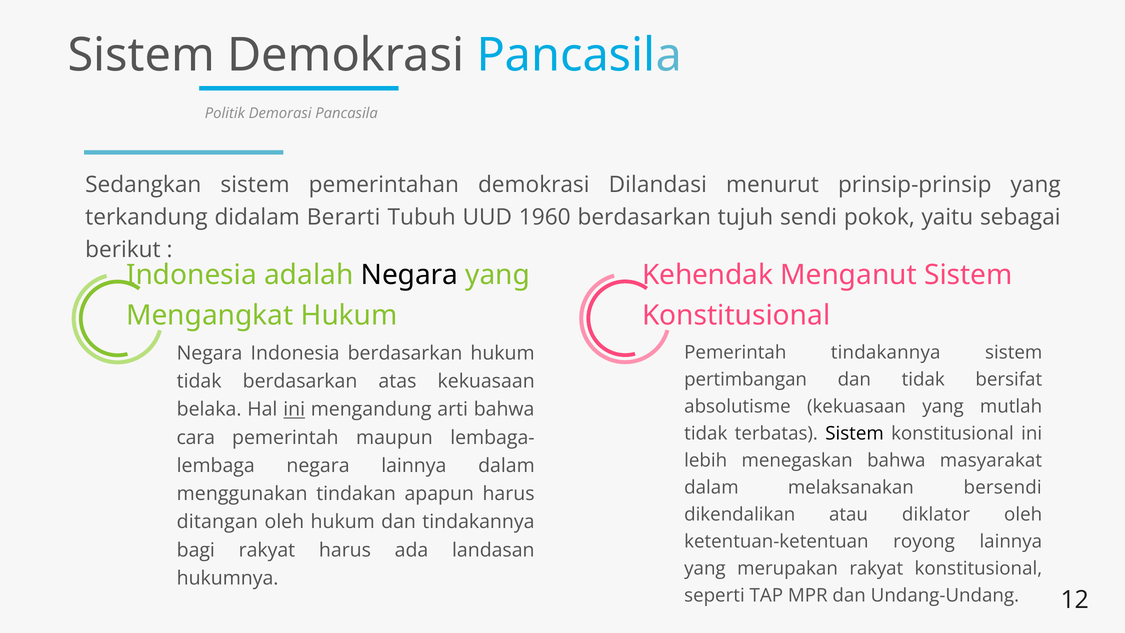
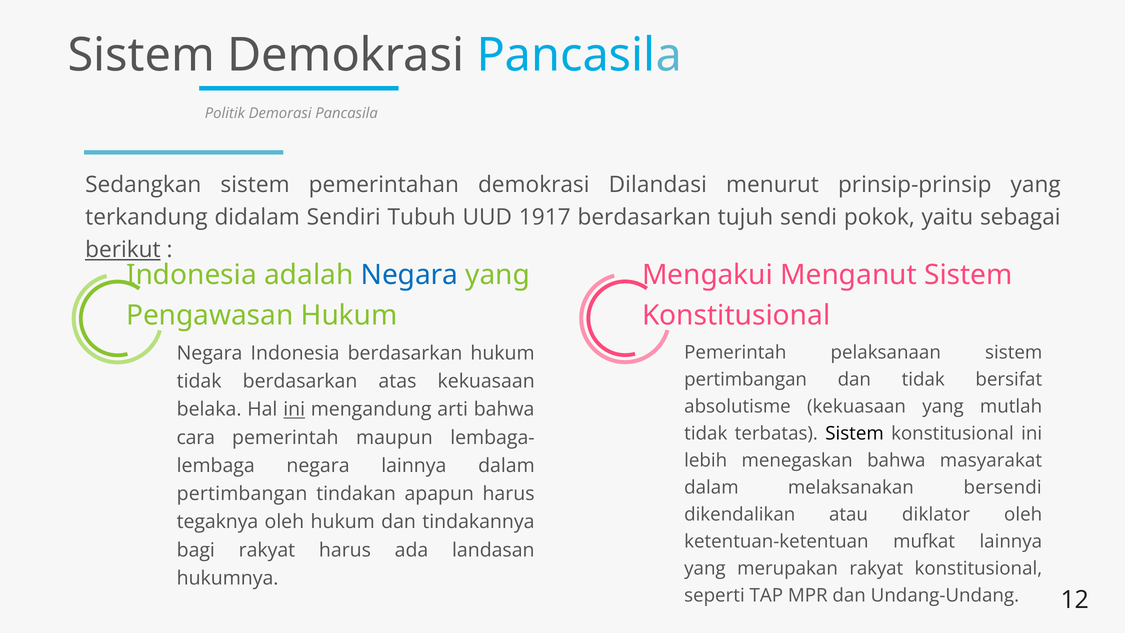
Berarti: Berarti -> Sendiri
1960: 1960 -> 1917
berikut underline: none -> present
Kehendak: Kehendak -> Mengakui
Negara at (409, 275) colour: black -> blue
Mengangkat: Mengangkat -> Pengawasan
Pemerintah tindakannya: tindakannya -> pelaksanaan
menggunakan at (242, 494): menggunakan -> pertimbangan
ditangan: ditangan -> tegaknya
royong: royong -> mufkat
